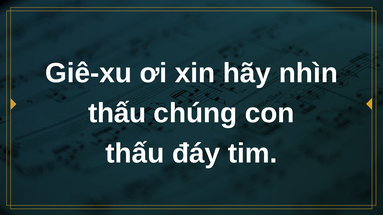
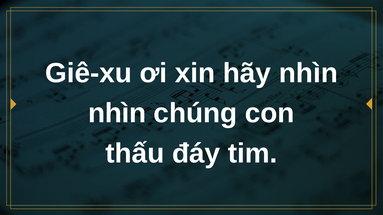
thấu at (117, 113): thấu -> nhìn
